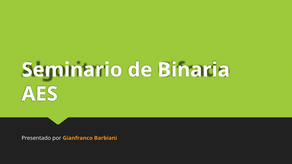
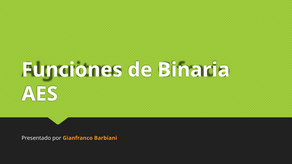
Seminario: Seminario -> Funciones
